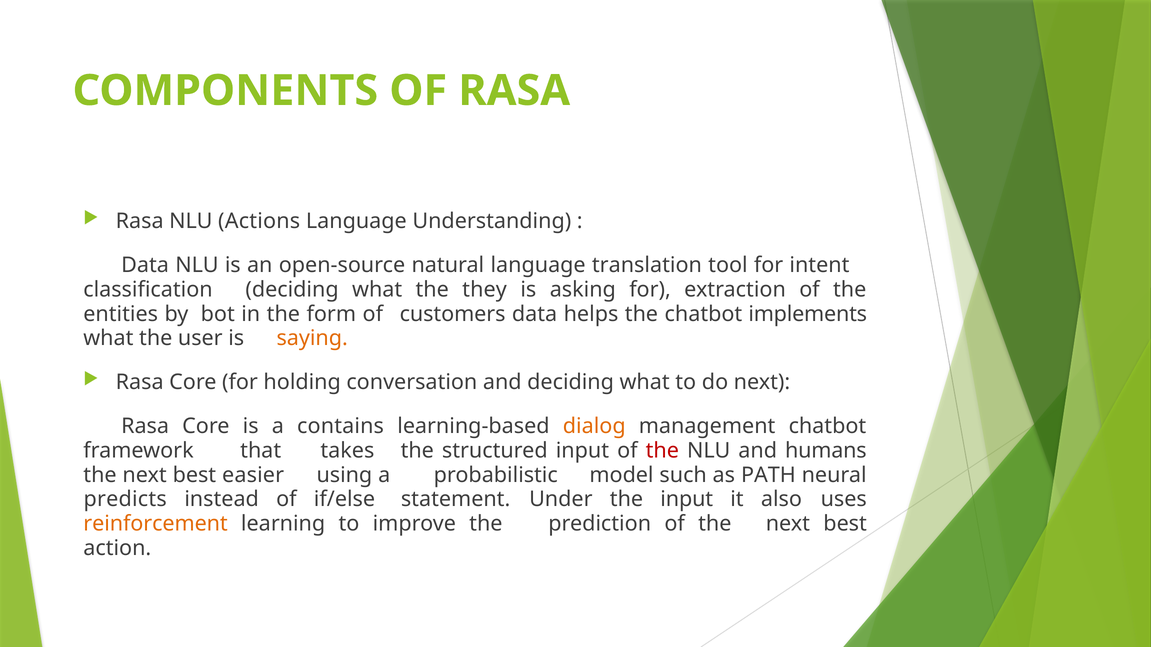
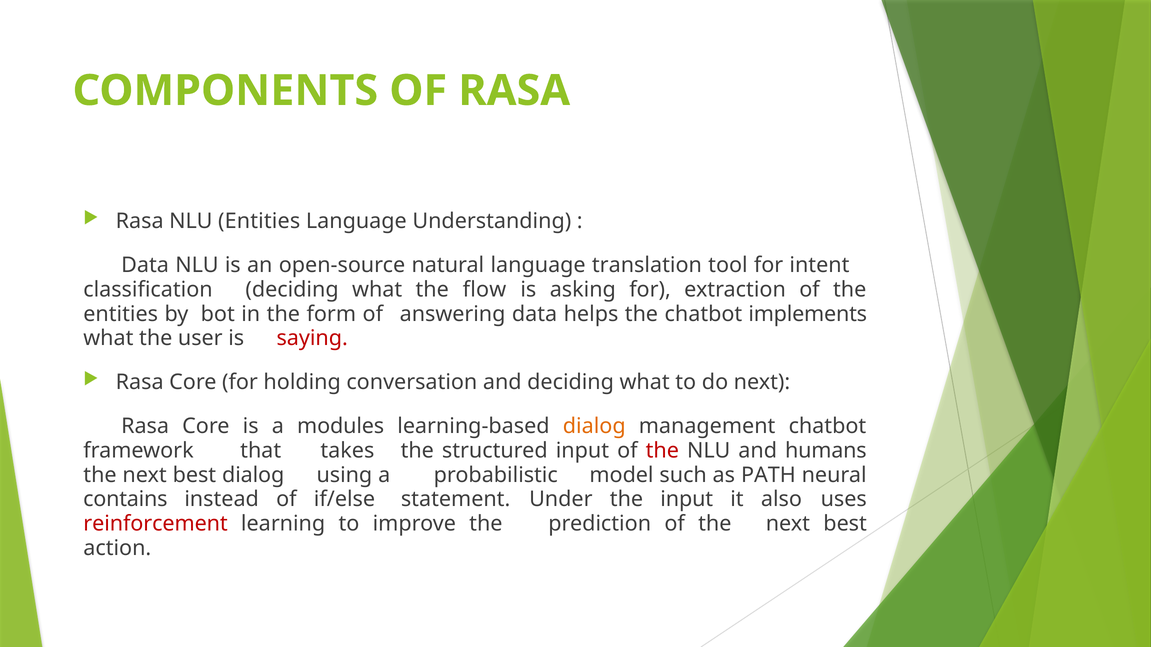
NLU Actions: Actions -> Entities
they: they -> flow
customers: customers -> answering
saying colour: orange -> red
contains: contains -> modules
best easier: easier -> dialog
predicts: predicts -> contains
reinforcement colour: orange -> red
